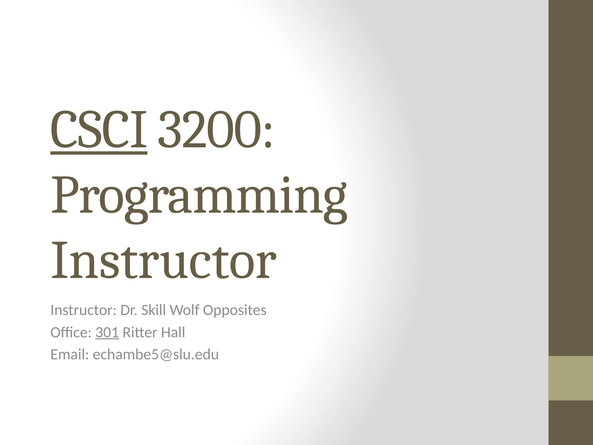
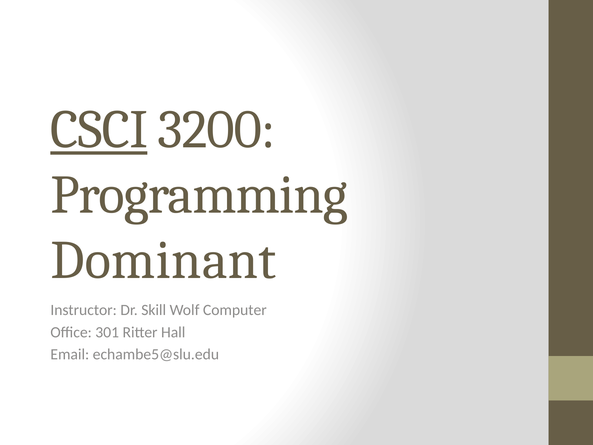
Instructor at (164, 260): Instructor -> Dominant
Opposites: Opposites -> Computer
301 underline: present -> none
